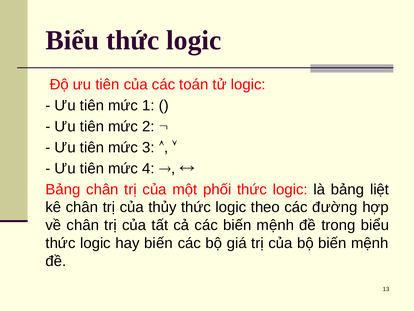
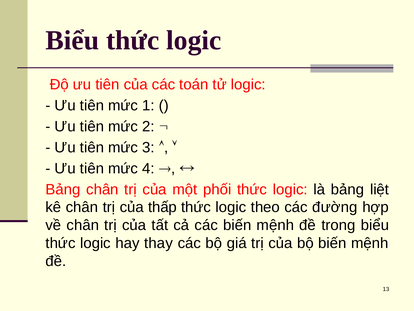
thủy: thủy -> thấp
hay biến: biến -> thay
